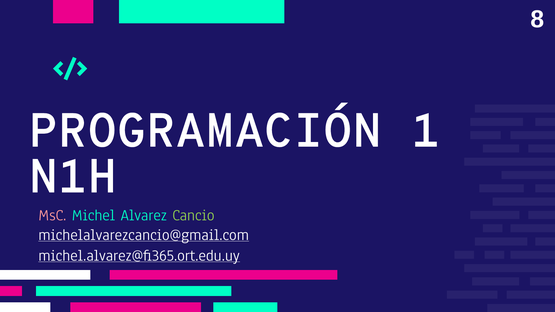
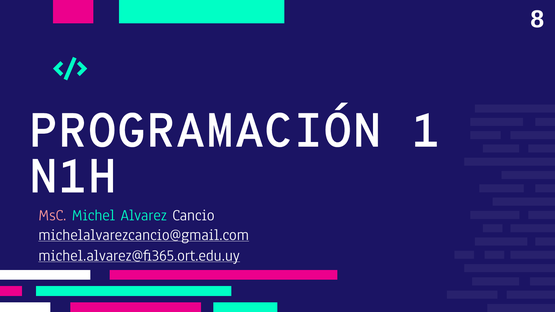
Cancio colour: light green -> white
